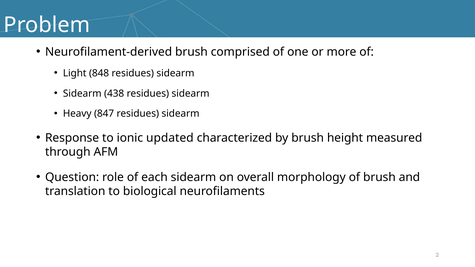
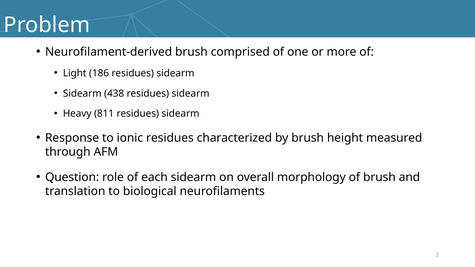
848: 848 -> 186
847: 847 -> 811
ionic updated: updated -> residues
